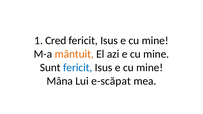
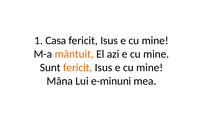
Cred: Cred -> Casa
fericit at (78, 68) colour: blue -> orange
e-scăpat: e-scăpat -> e-minuni
